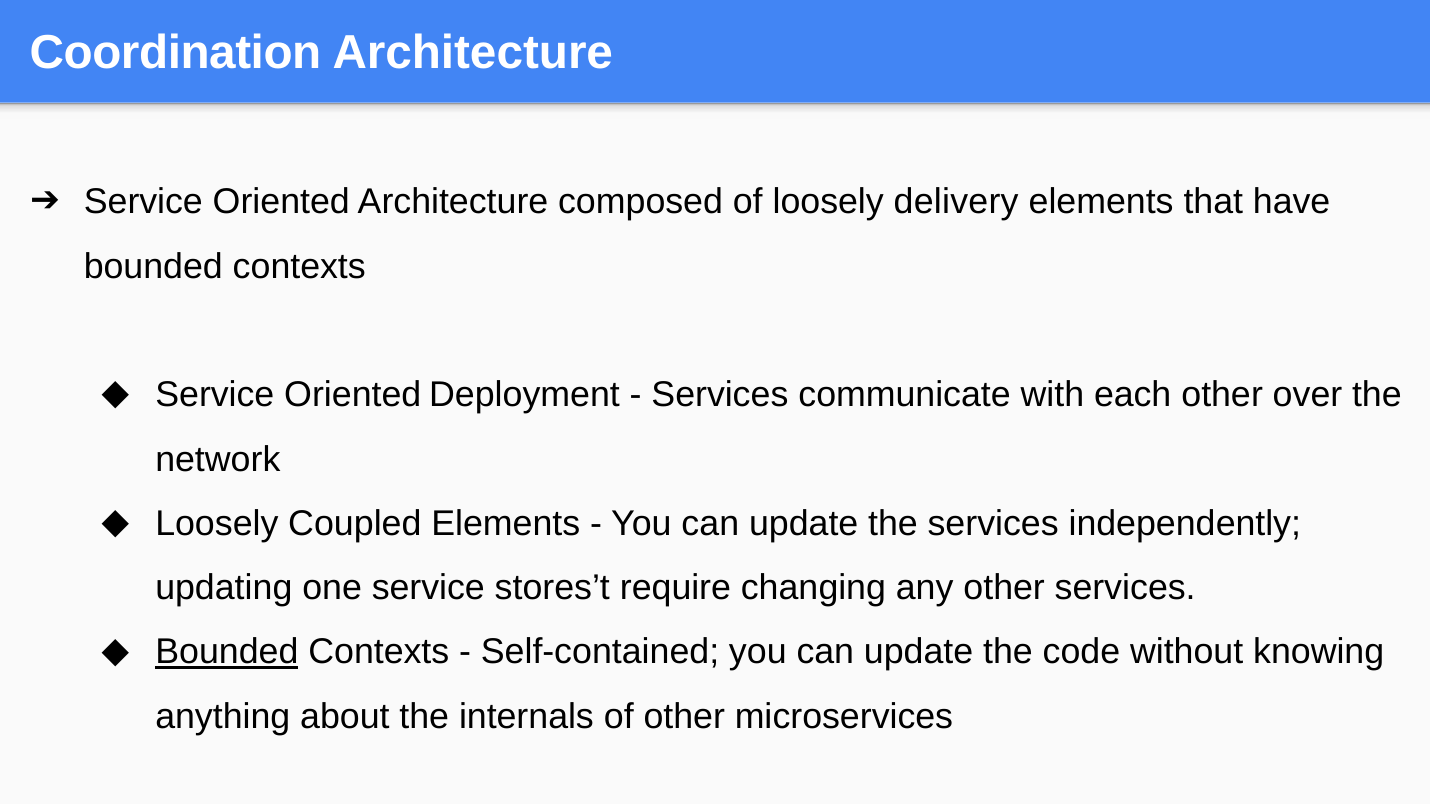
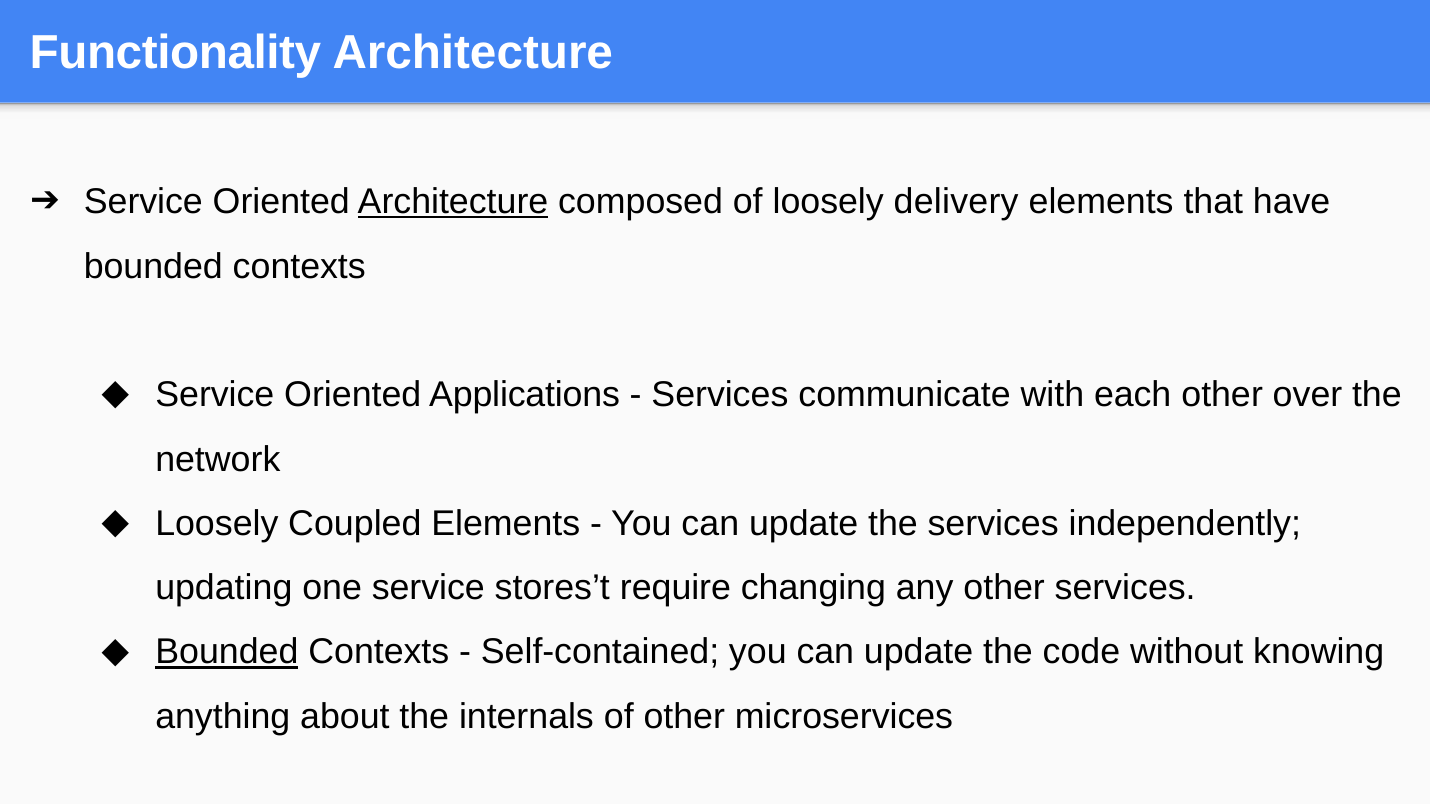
Coordination: Coordination -> Functionality
Architecture at (453, 202) underline: none -> present
Deployment: Deployment -> Applications
